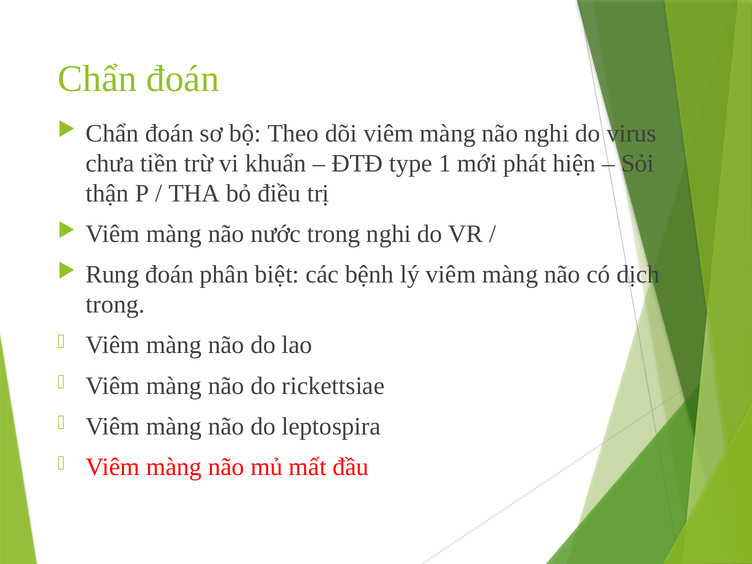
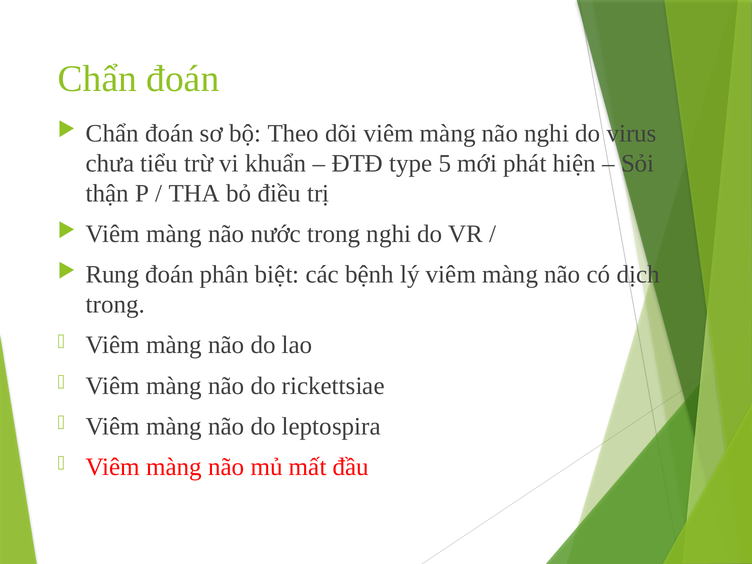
tiền: tiền -> tiểu
1: 1 -> 5
